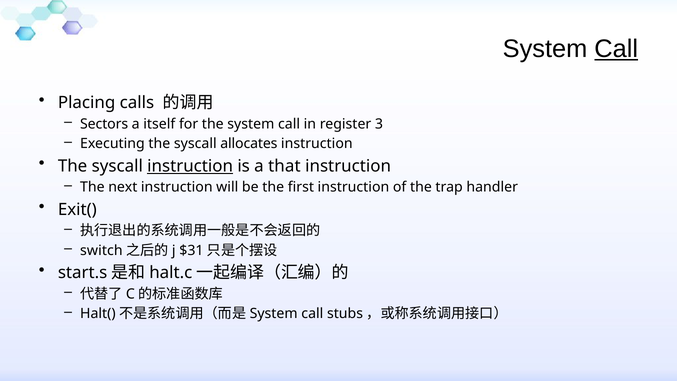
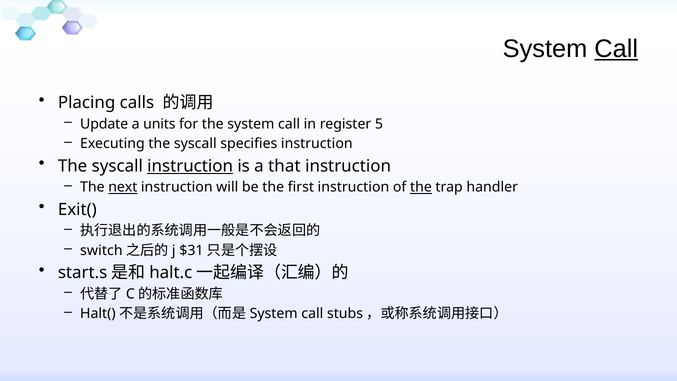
Sectors: Sectors -> Update
itself: itself -> units
3: 3 -> 5
allocates: allocates -> specifies
next underline: none -> present
the at (421, 187) underline: none -> present
